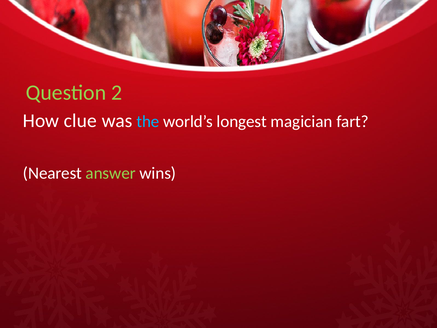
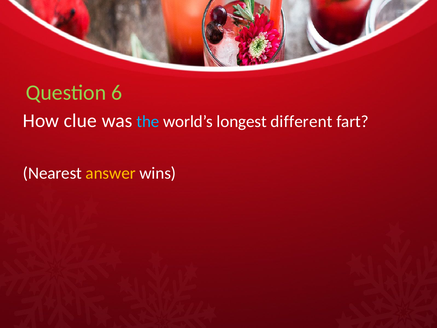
2: 2 -> 6
magician: magician -> different
answer colour: light green -> yellow
